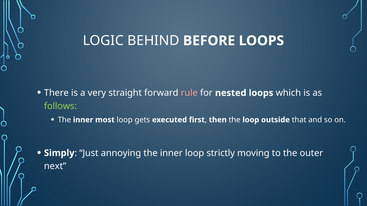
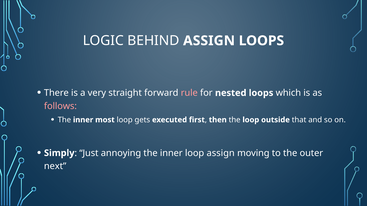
BEHIND BEFORE: BEFORE -> ASSIGN
follows colour: light green -> pink
loop strictly: strictly -> assign
